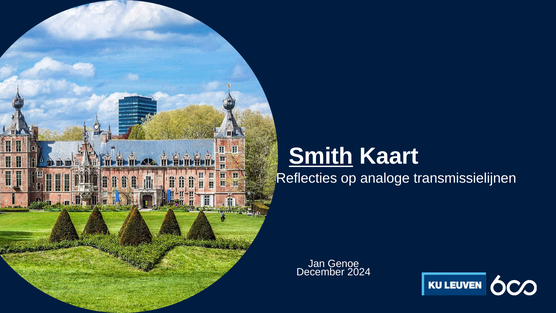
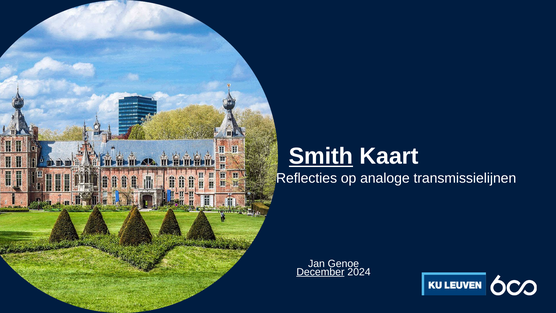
December underline: none -> present
